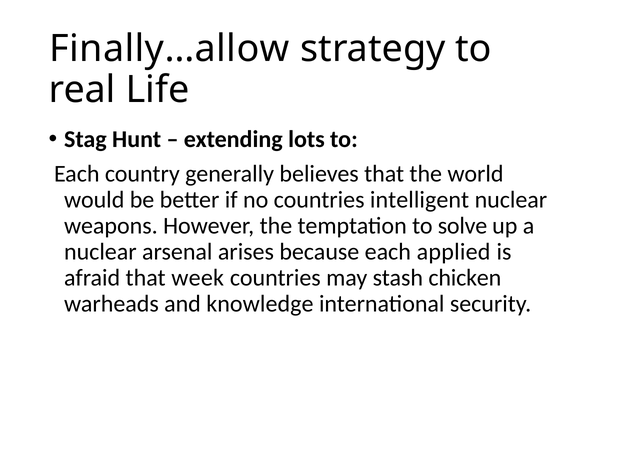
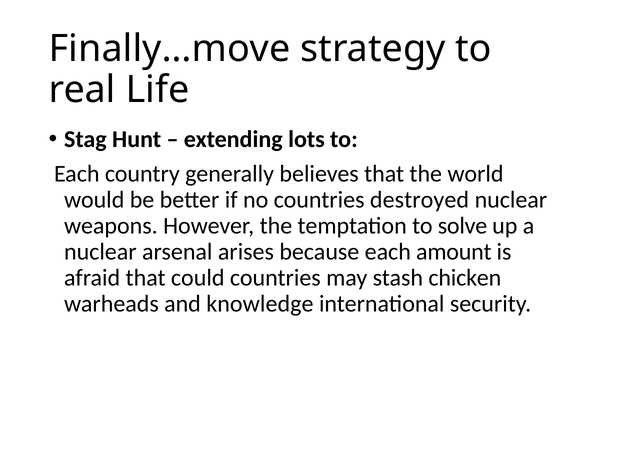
Finally…allow: Finally…allow -> Finally…move
intelligent: intelligent -> destroyed
applied: applied -> amount
week: week -> could
